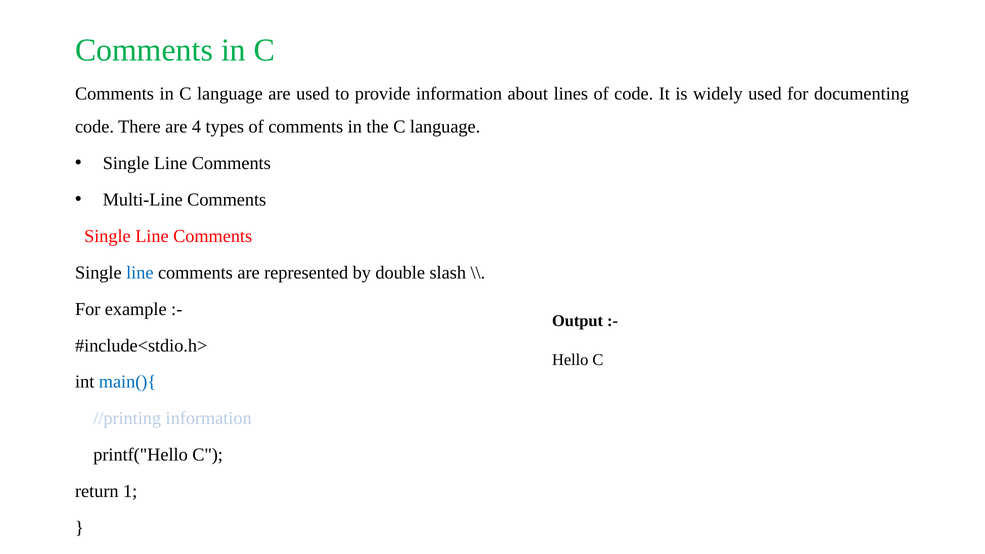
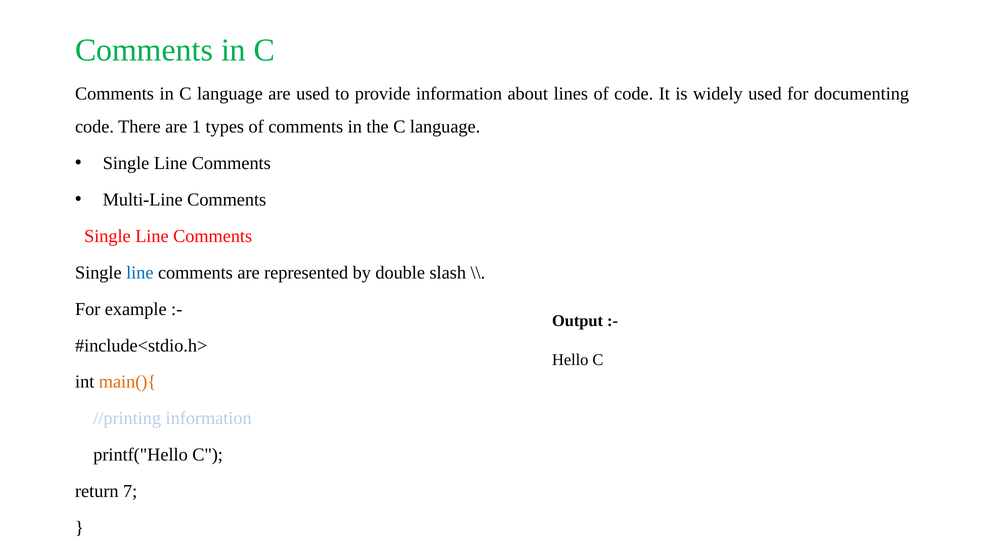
4: 4 -> 1
main(){ colour: blue -> orange
1: 1 -> 7
